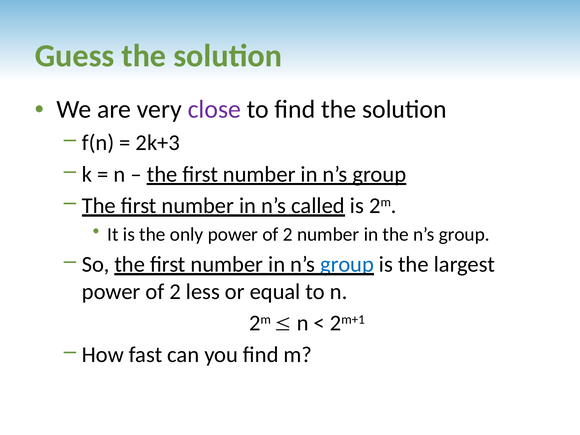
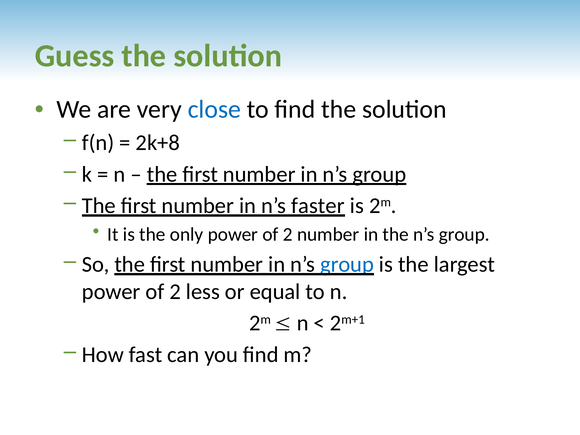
close colour: purple -> blue
2k+3: 2k+3 -> 2k+8
called: called -> faster
